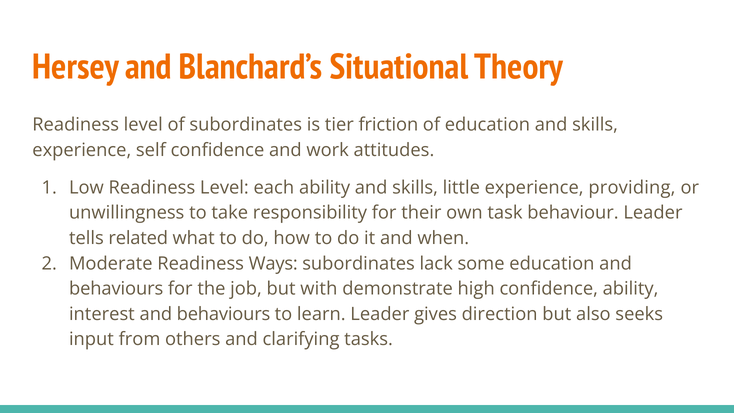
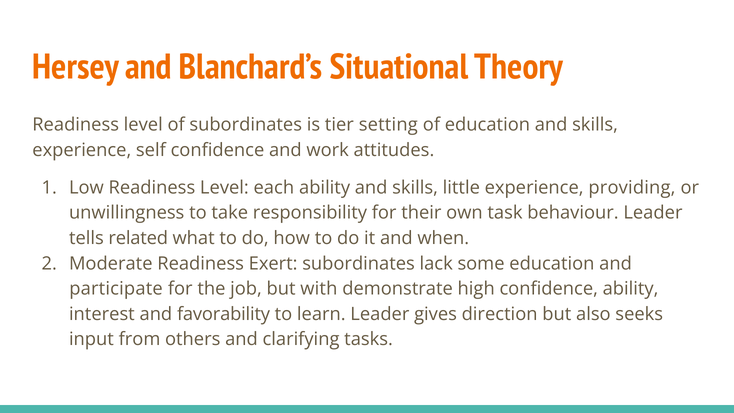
friction: friction -> setting
Ways: Ways -> Exert
behaviours at (116, 289): behaviours -> participate
interest and behaviours: behaviours -> favorability
